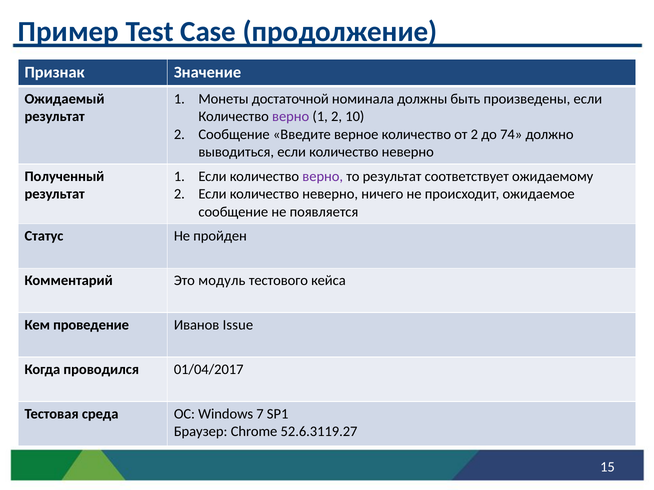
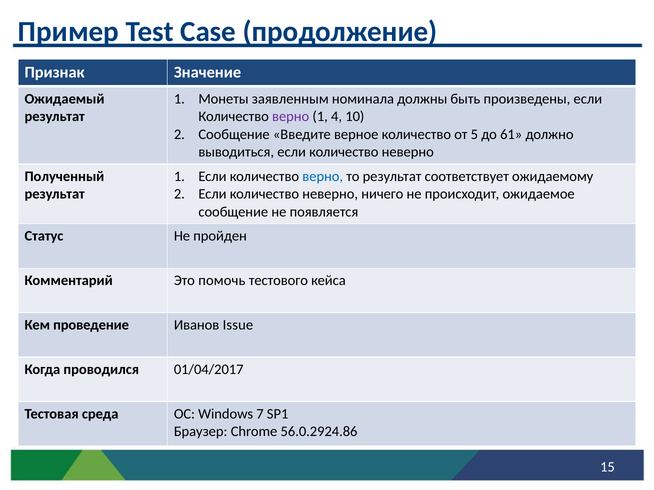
достаточной: достаточной -> заявленным
1 2: 2 -> 4
от 2: 2 -> 5
74: 74 -> 61
верно at (323, 176) colour: purple -> blue
модуль: модуль -> помочь
52.6.3119.27: 52.6.3119.27 -> 56.0.2924.86
